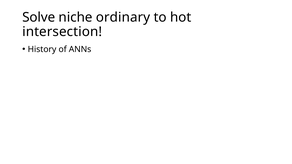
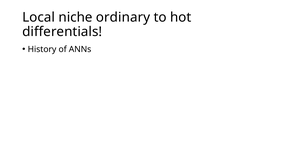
Solve: Solve -> Local
intersection: intersection -> differentials
